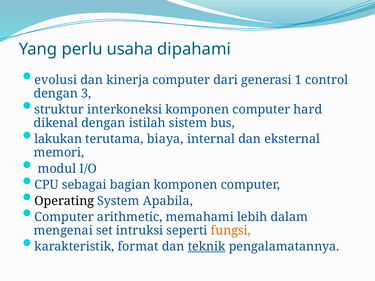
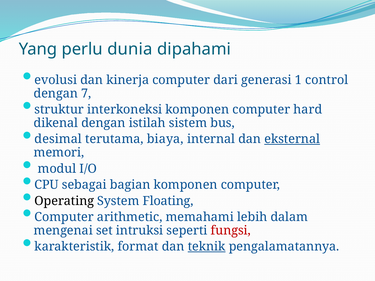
usaha: usaha -> dunia
3: 3 -> 7
lakukan: lakukan -> desimal
eksternal underline: none -> present
Apabila: Apabila -> Floating
fungsi colour: orange -> red
